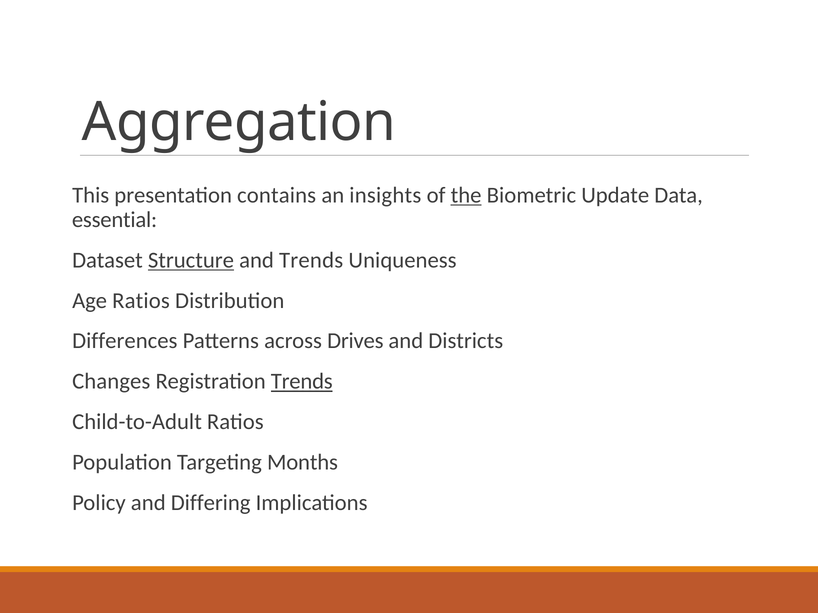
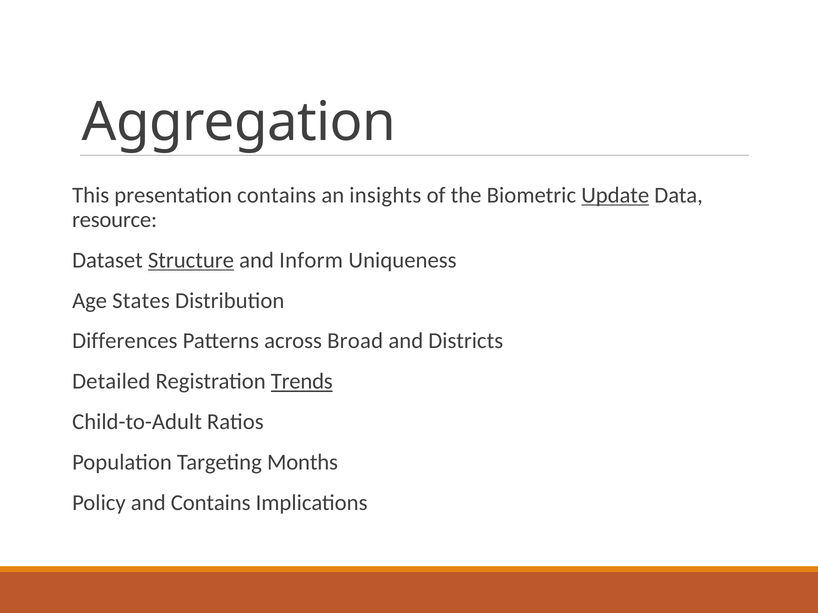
the underline: present -> none
Update underline: none -> present
essential: essential -> resource
and Trends: Trends -> Inform
Age Ratios: Ratios -> States
Drives: Drives -> Broad
Changes: Changes -> Detailed
and Differing: Differing -> Contains
